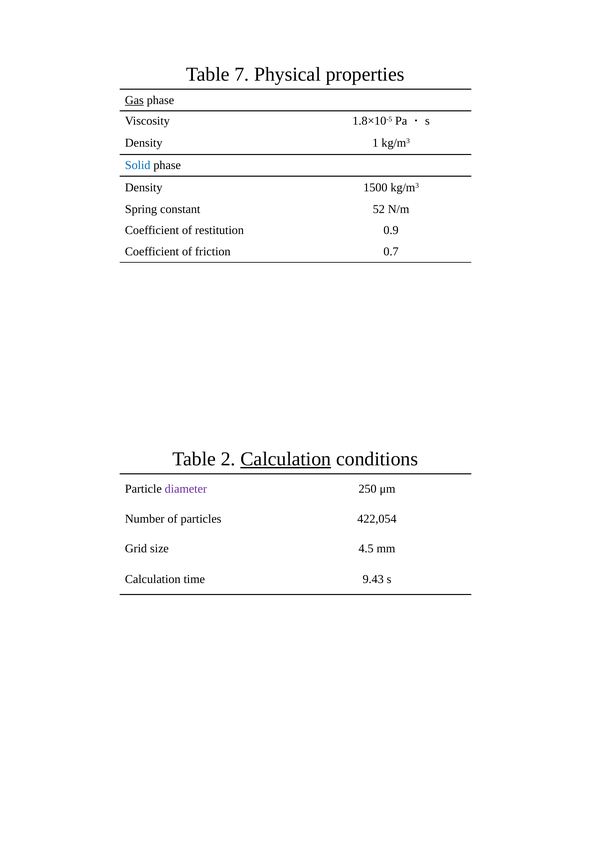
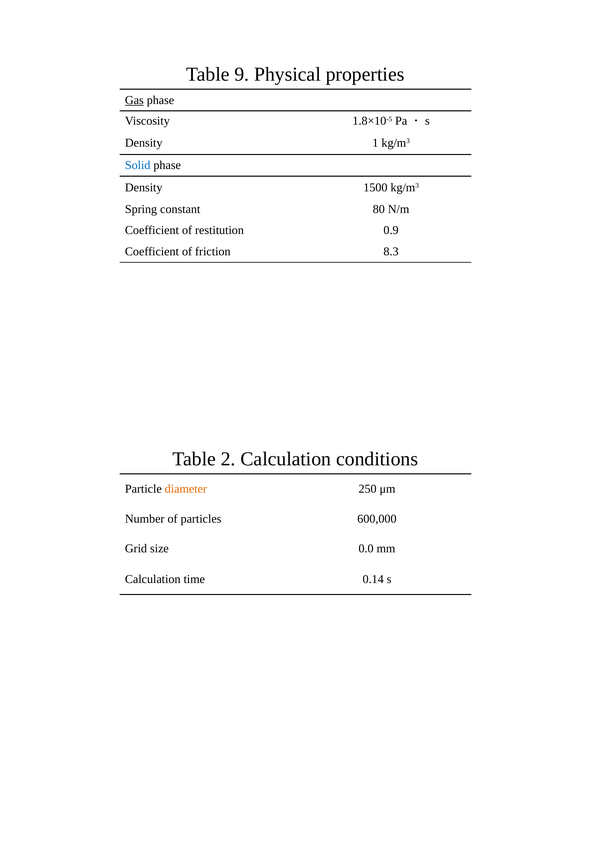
7: 7 -> 9
52: 52 -> 80
0.7: 0.7 -> 8.3
Calculation at (286, 459) underline: present -> none
diameter colour: purple -> orange
422,054: 422,054 -> 600,000
4.5: 4.5 -> 0.0
9.43: 9.43 -> 0.14
